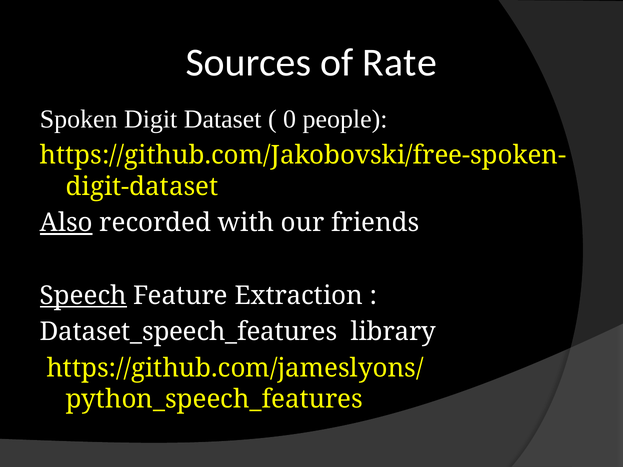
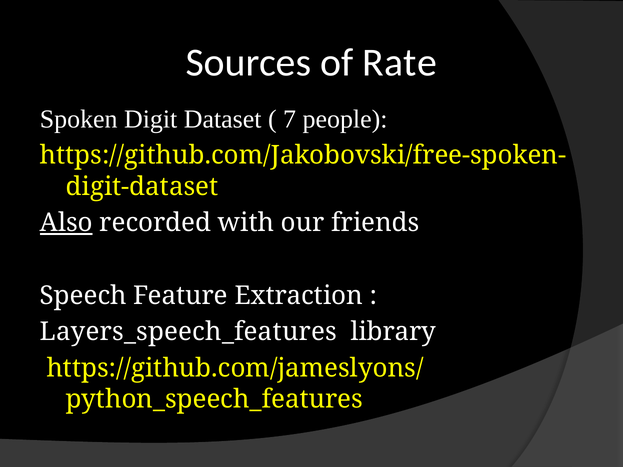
0: 0 -> 7
Speech underline: present -> none
Dataset_speech_features: Dataset_speech_features -> Layers_speech_features
